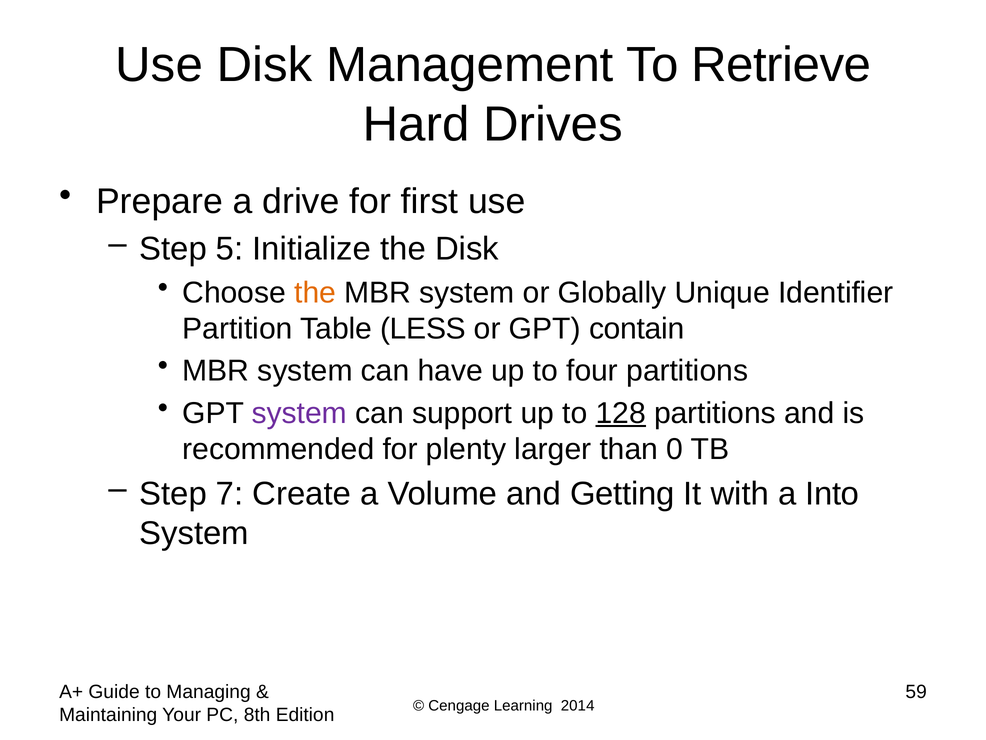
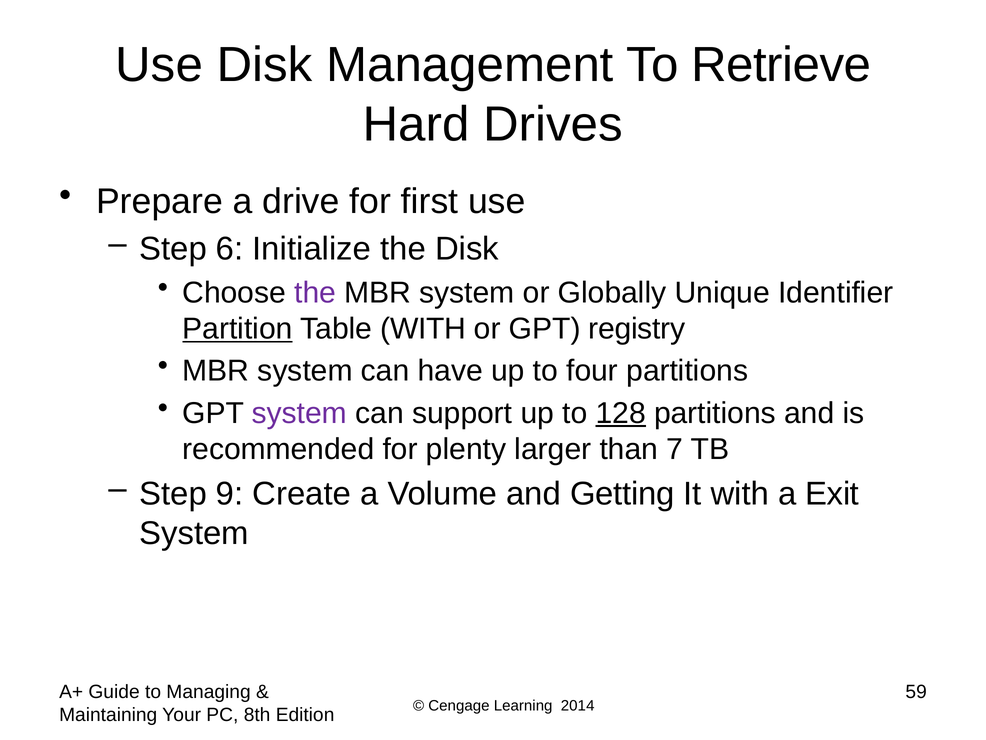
5: 5 -> 6
the at (315, 292) colour: orange -> purple
Partition underline: none -> present
Table LESS: LESS -> WITH
contain: contain -> registry
0: 0 -> 7
7: 7 -> 9
Into: Into -> Exit
